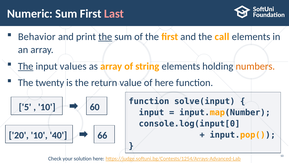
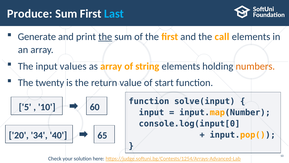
Numeric: Numeric -> Produce
Last colour: pink -> light blue
Behavior: Behavior -> Generate
The at (26, 66) underline: present -> none
of here: here -> start
20 10: 10 -> 34
66: 66 -> 65
